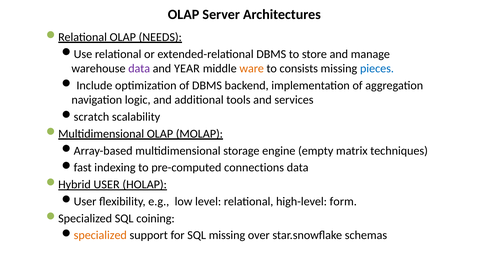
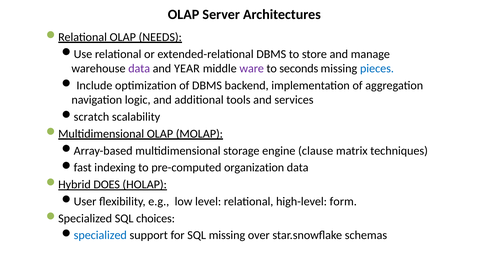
ware colour: orange -> purple
consists: consists -> seconds
empty: empty -> clause
connections: connections -> organization
Hybrid USER: USER -> DOES
coining: coining -> choices
specialized at (100, 235) colour: orange -> blue
